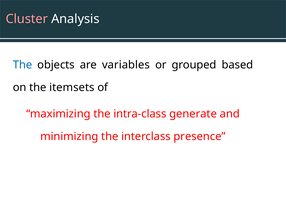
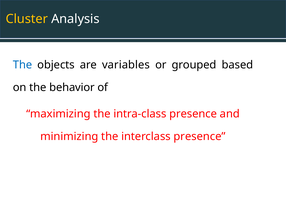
Cluster colour: pink -> yellow
itemsets: itemsets -> behavior
intra-class generate: generate -> presence
